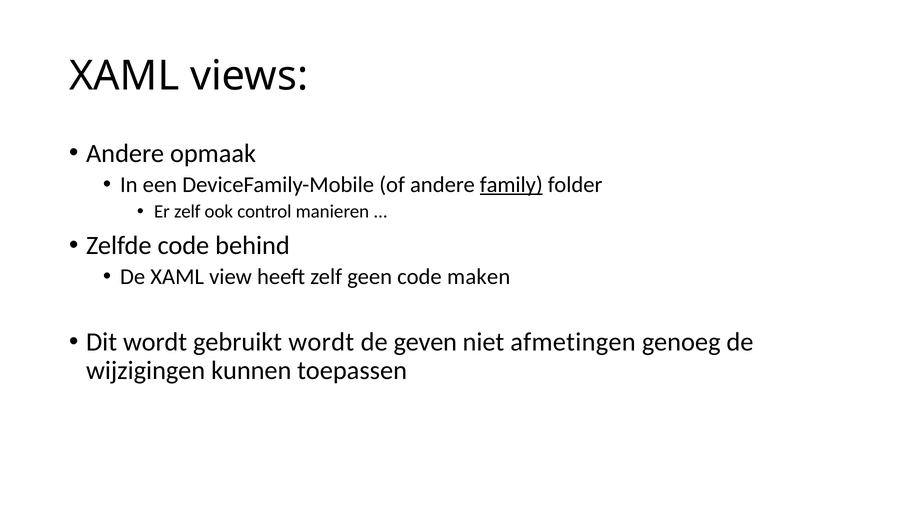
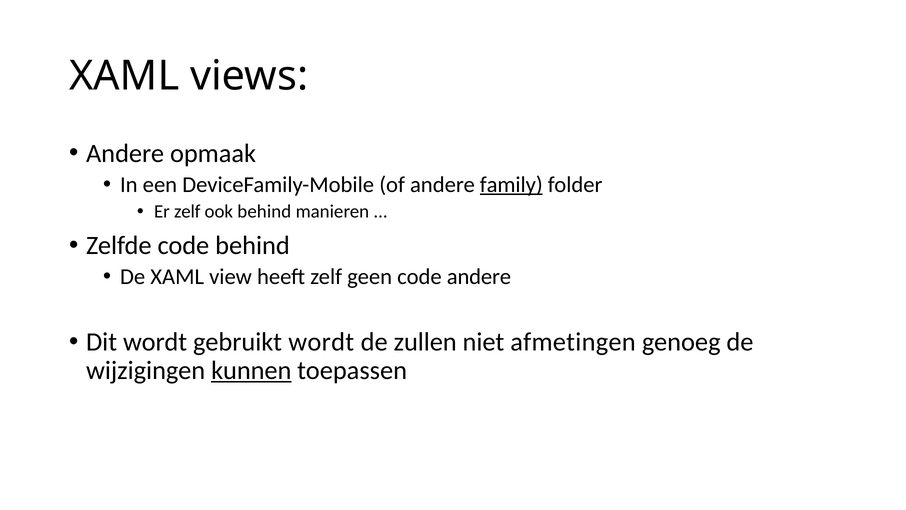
ook control: control -> behind
code maken: maken -> andere
geven: geven -> zullen
kunnen underline: none -> present
